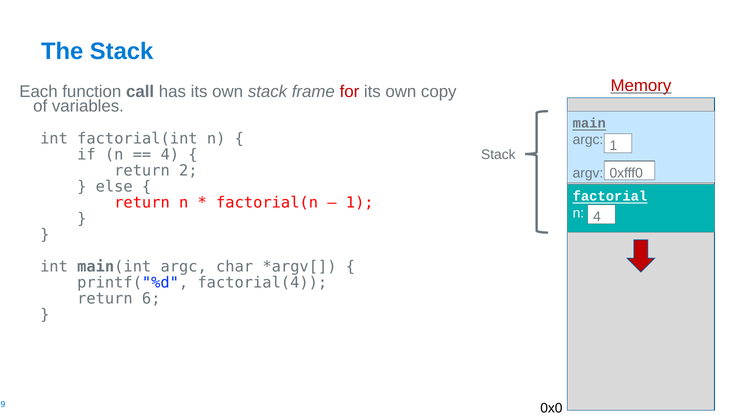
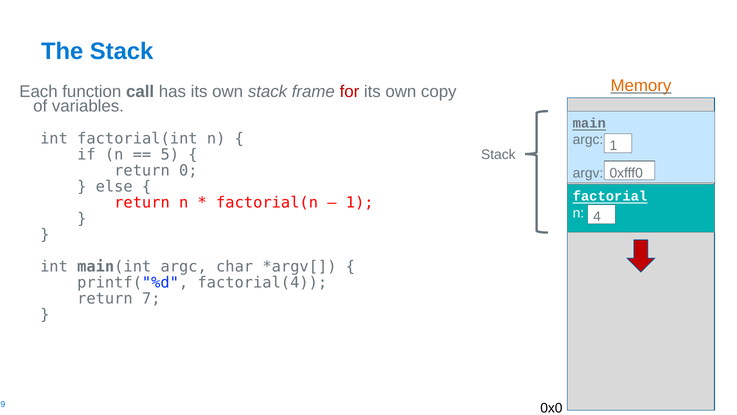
Memory colour: red -> orange
4 at (170, 155): 4 -> 5
2: 2 -> 0
6: 6 -> 7
